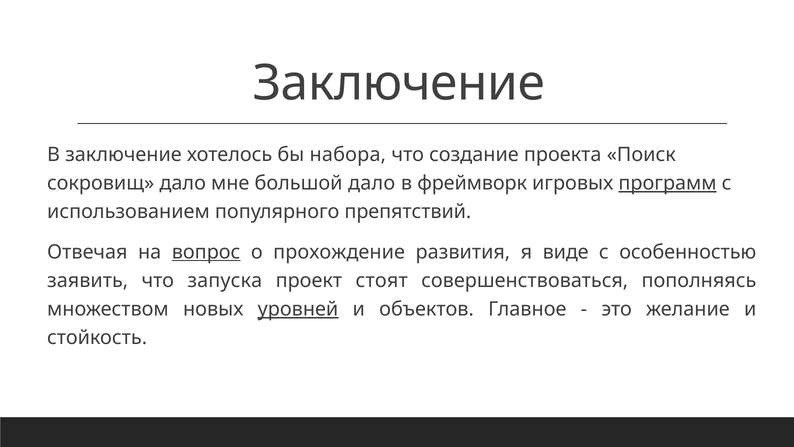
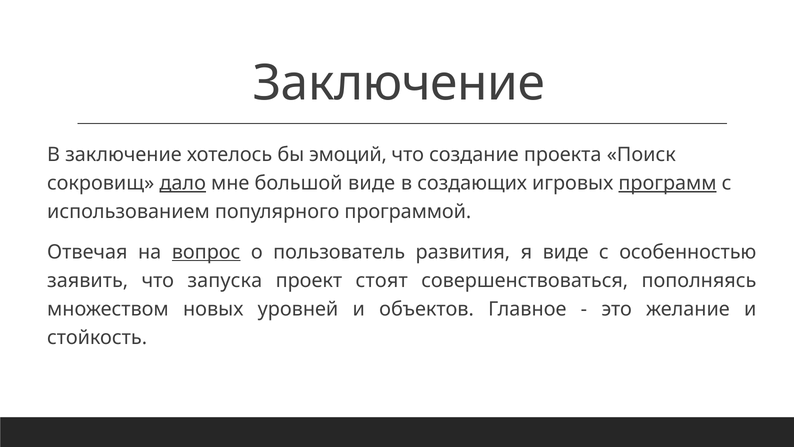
набора: набора -> эмоций
дало at (183, 183) underline: none -> present
большой дало: дало -> виде
фреймворк: фреймворк -> создающих
препятствий: препятствий -> программой
прохождение: прохождение -> пользователь
уровней underline: present -> none
